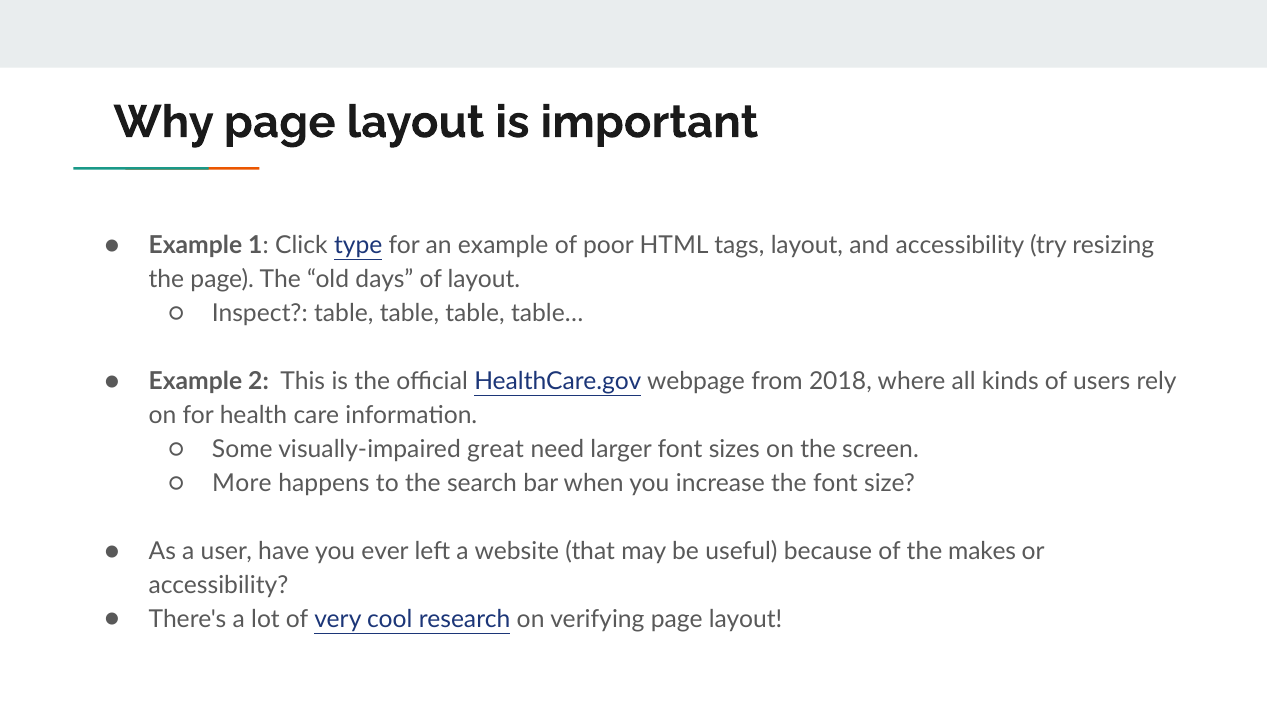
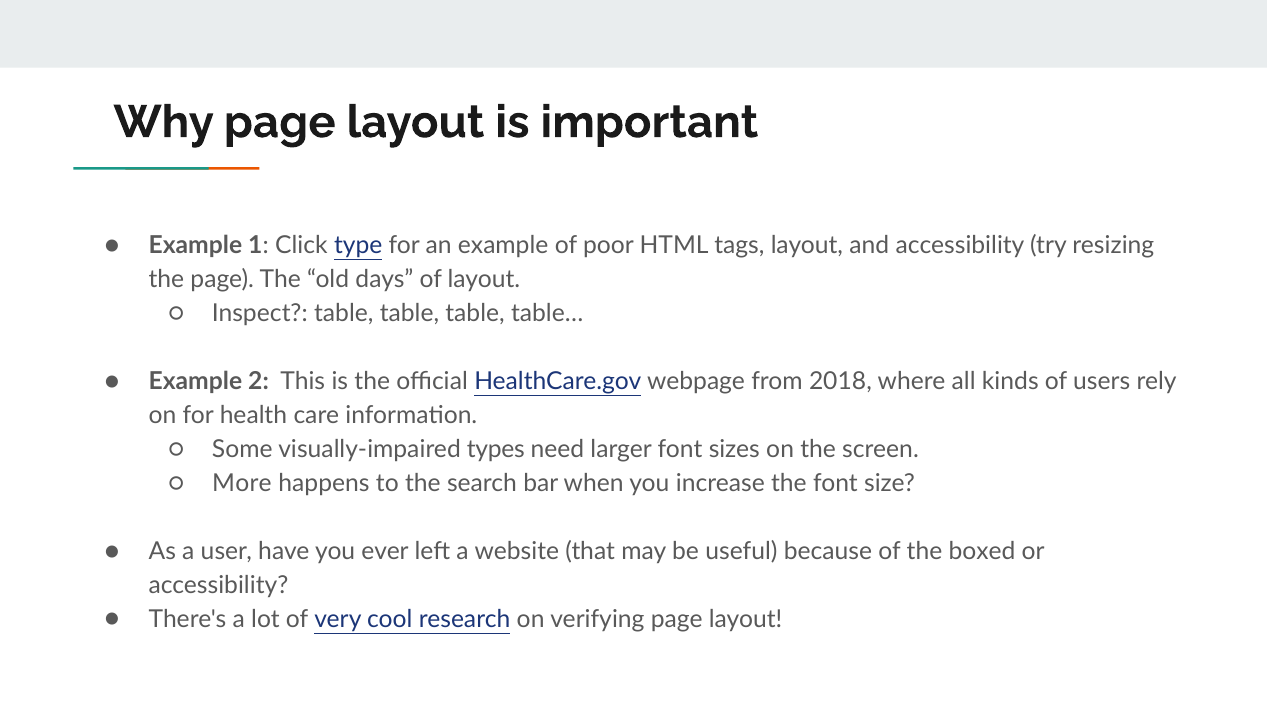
great: great -> types
makes: makes -> boxed
